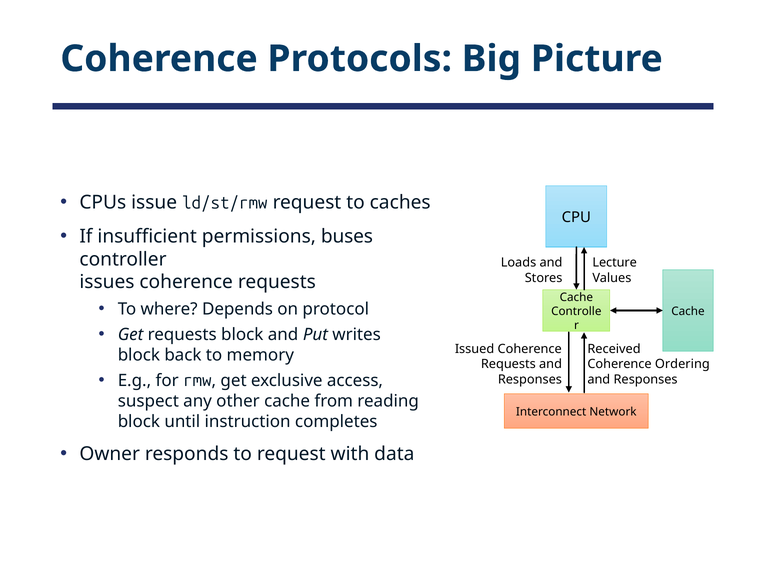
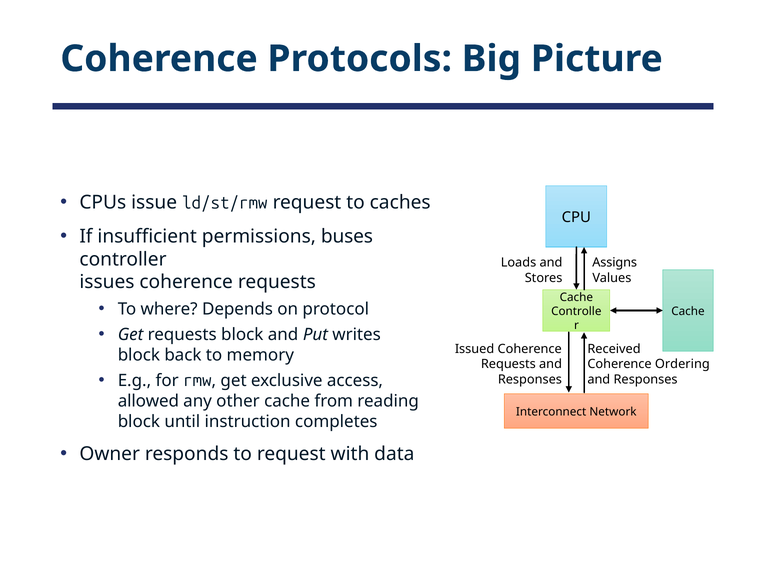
Lecture: Lecture -> Assigns
suspect: suspect -> allowed
